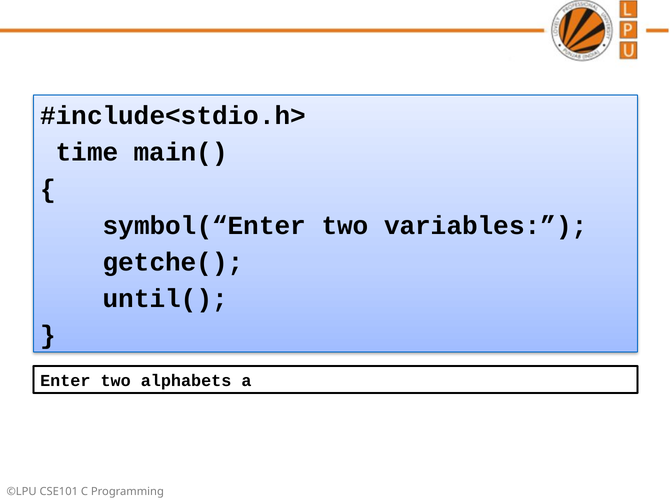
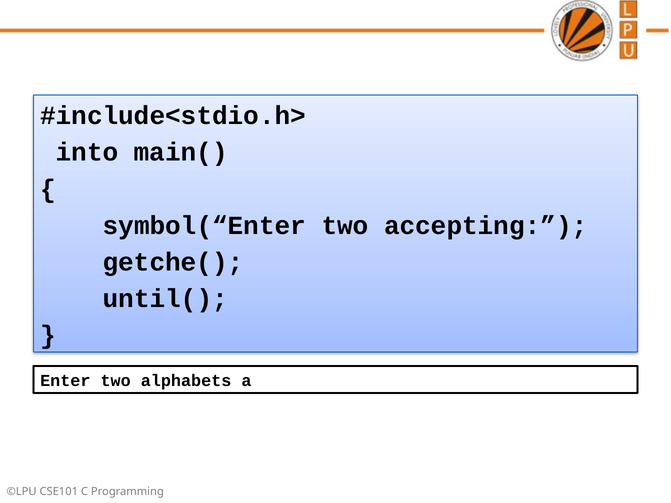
time: time -> into
variables: variables -> accepting
